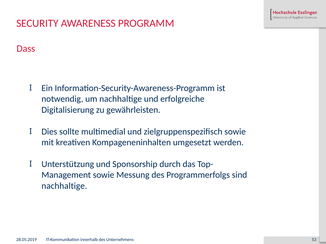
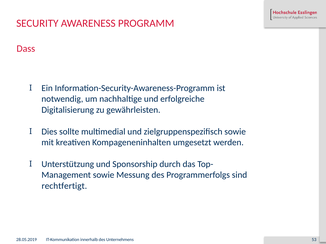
nachhaltige at (64, 186): nachhaltige -> rechtfertigt
